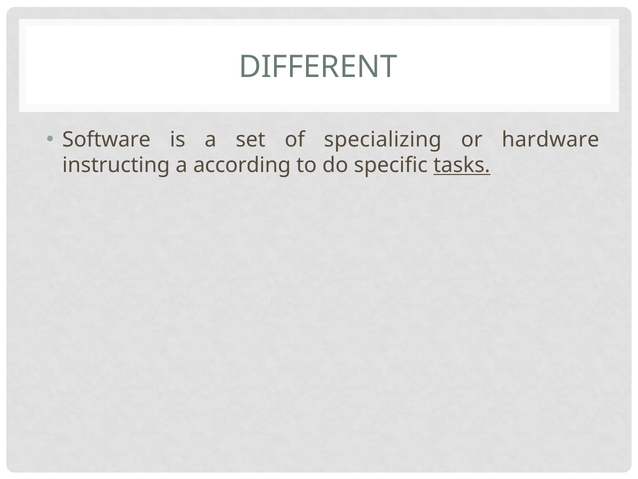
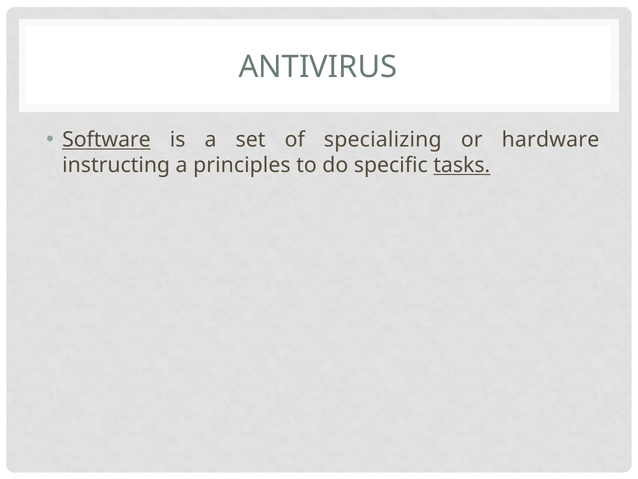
DIFFERENT: DIFFERENT -> ANTIVIRUS
Software underline: none -> present
according: according -> principles
